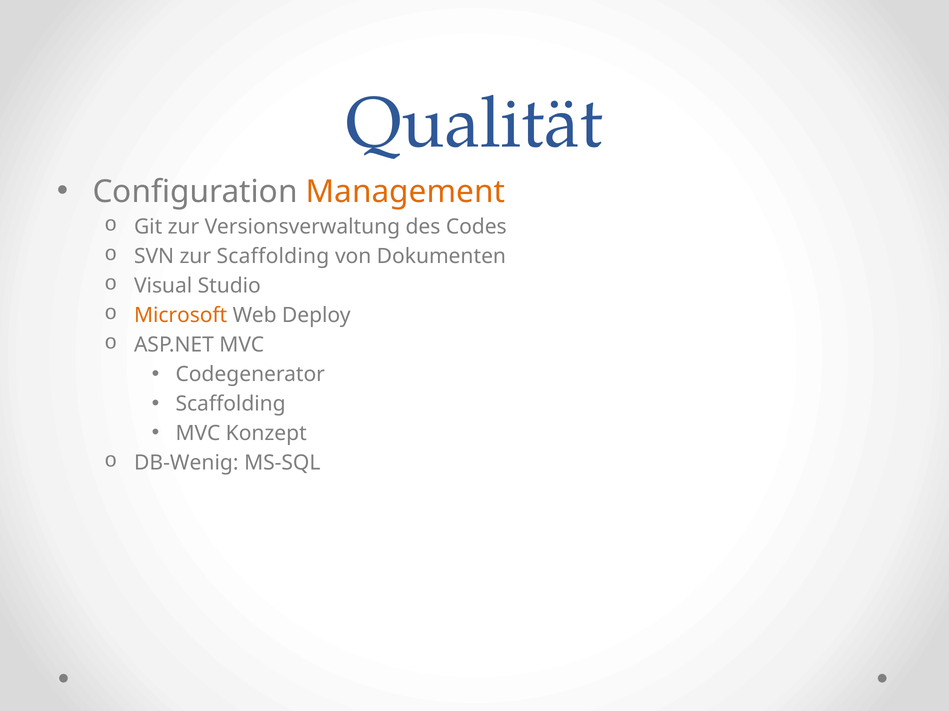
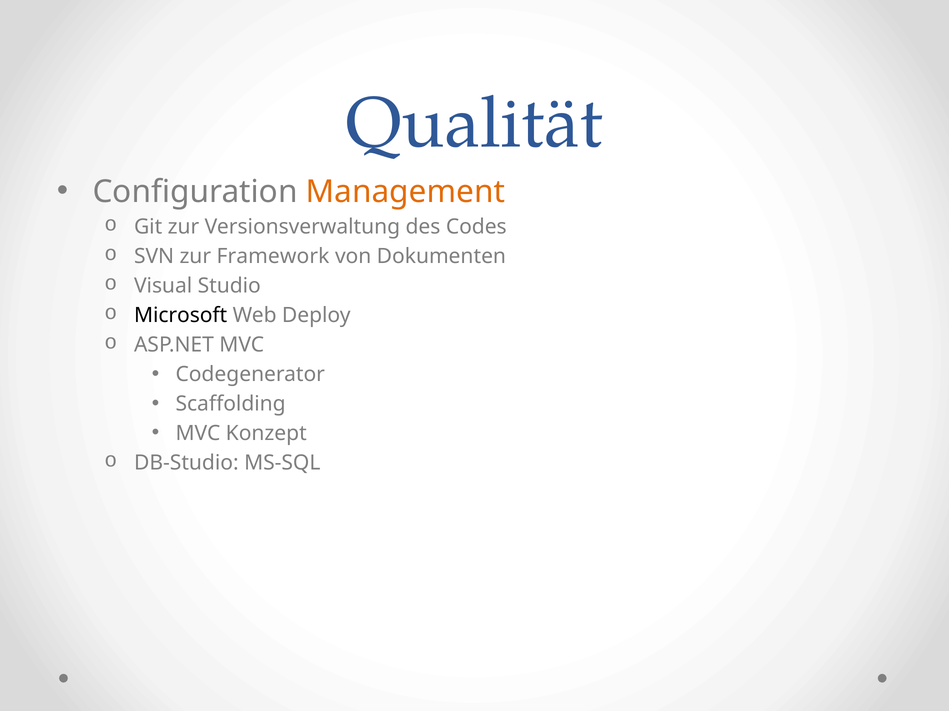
zur Scaffolding: Scaffolding -> Framework
Microsoft colour: orange -> black
DB-Wenig: DB-Wenig -> DB-Studio
